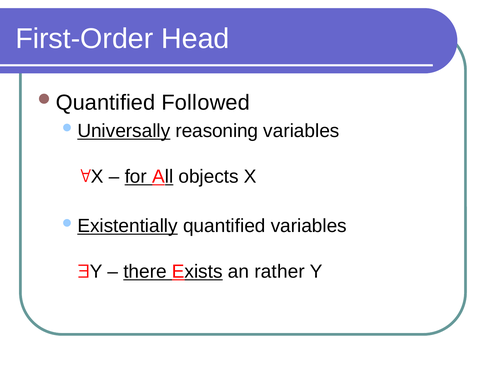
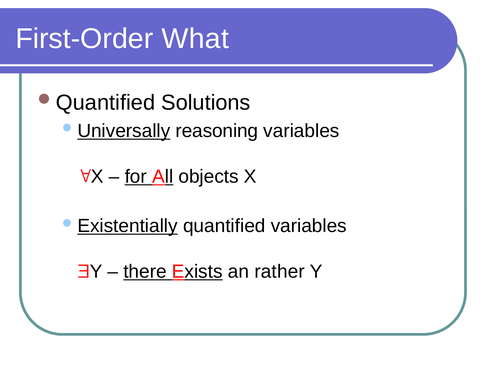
Head: Head -> What
Followed: Followed -> Solutions
